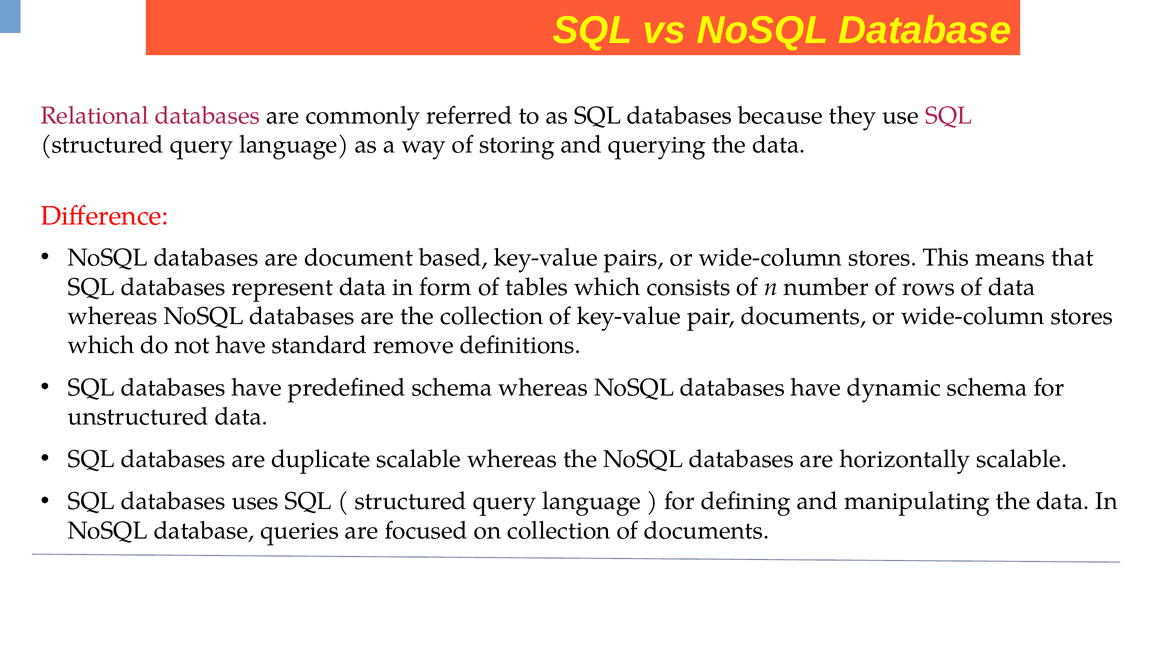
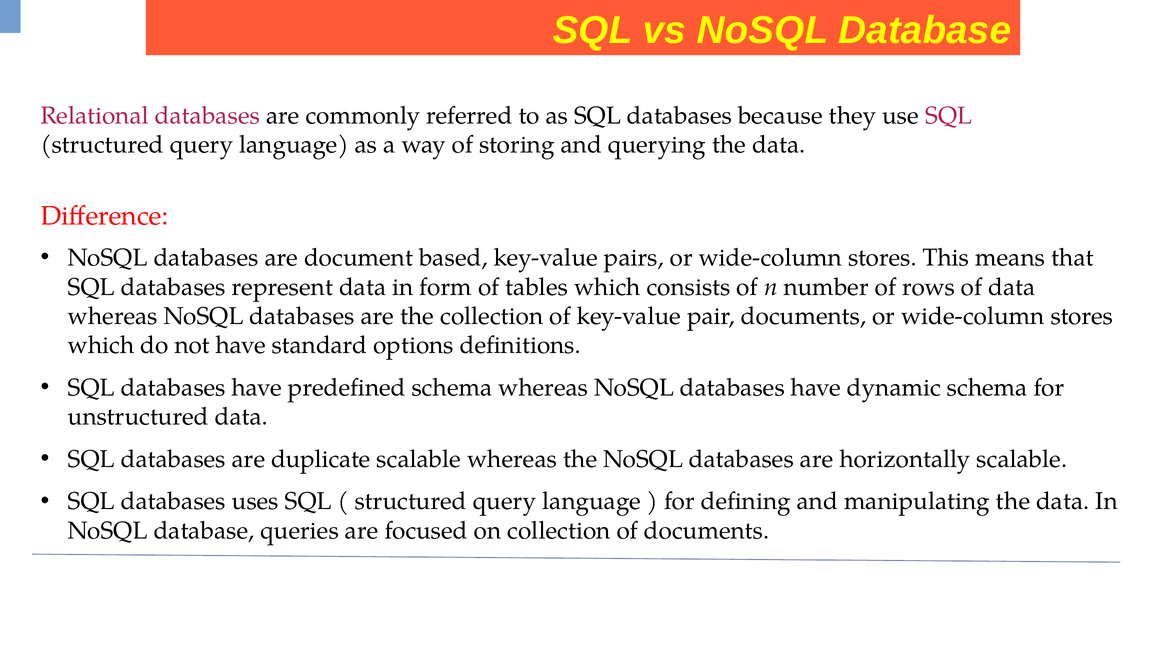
remove: remove -> options
